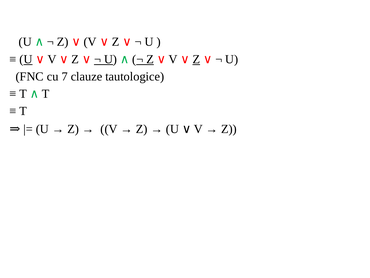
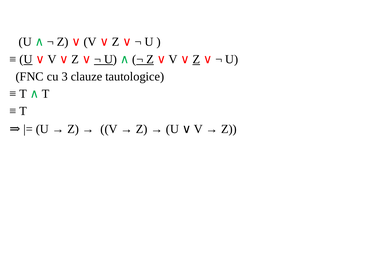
7: 7 -> 3
